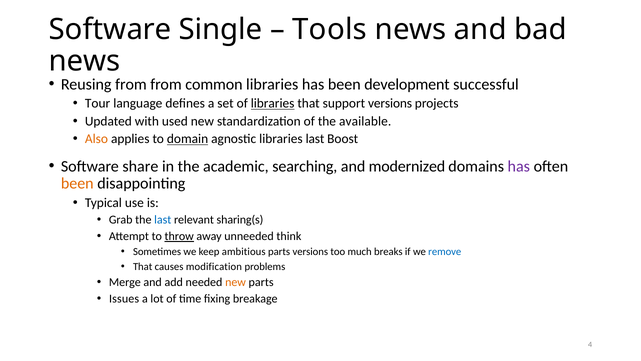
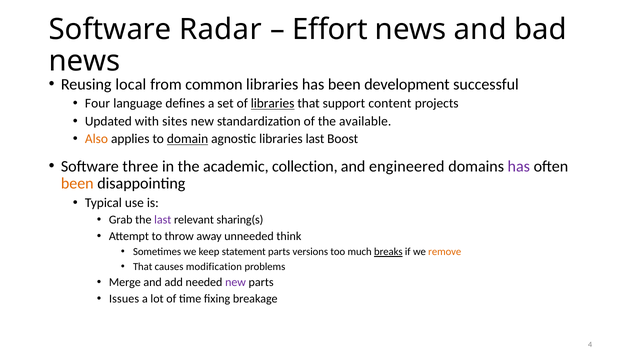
Single: Single -> Radar
Tools: Tools -> Effort
Reusing from: from -> local
Tour: Tour -> Four
support versions: versions -> content
used: used -> sites
share: share -> three
searching: searching -> collection
modernized: modernized -> engineered
last at (163, 220) colour: blue -> purple
throw underline: present -> none
ambitious: ambitious -> statement
breaks underline: none -> present
remove colour: blue -> orange
new at (236, 282) colour: orange -> purple
